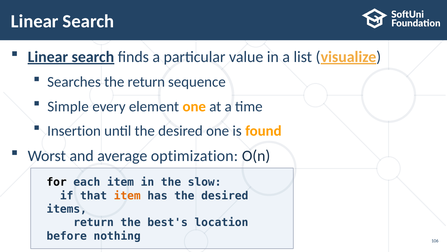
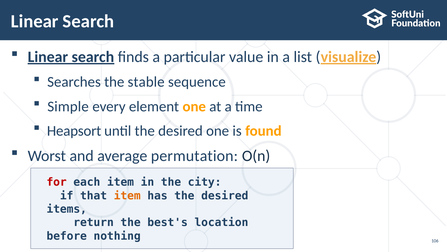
the return: return -> stable
Insertion: Insertion -> Heapsort
optimization: optimization -> permutation
for colour: black -> red
slow: slow -> city
